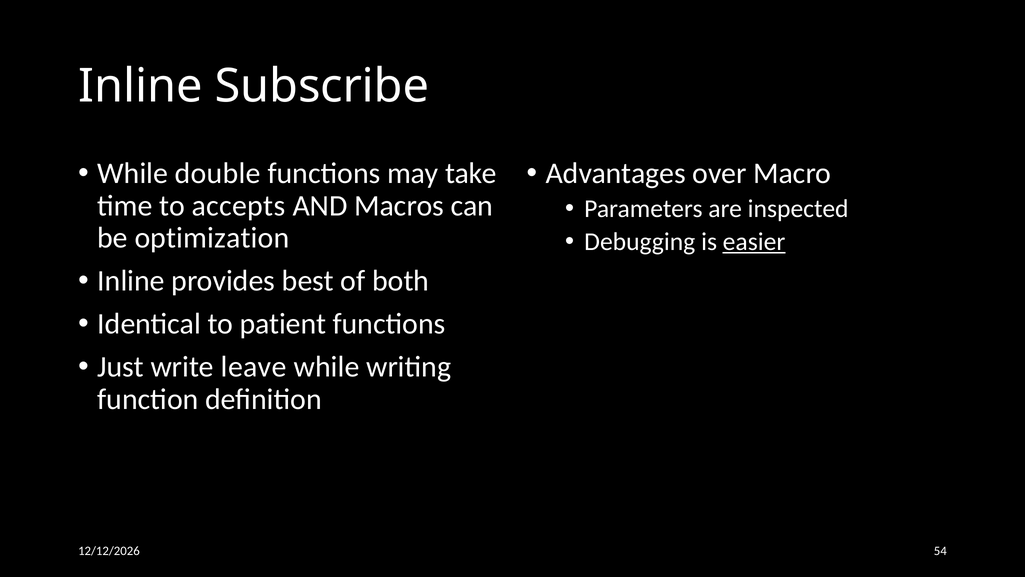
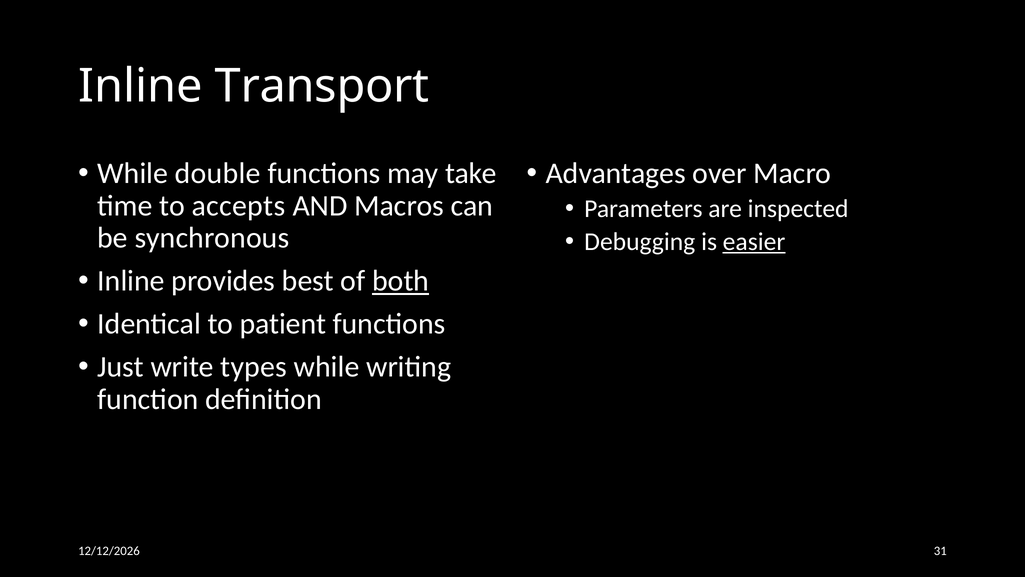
Subscribe: Subscribe -> Transport
optimization: optimization -> synchronous
both underline: none -> present
leave: leave -> types
54: 54 -> 31
